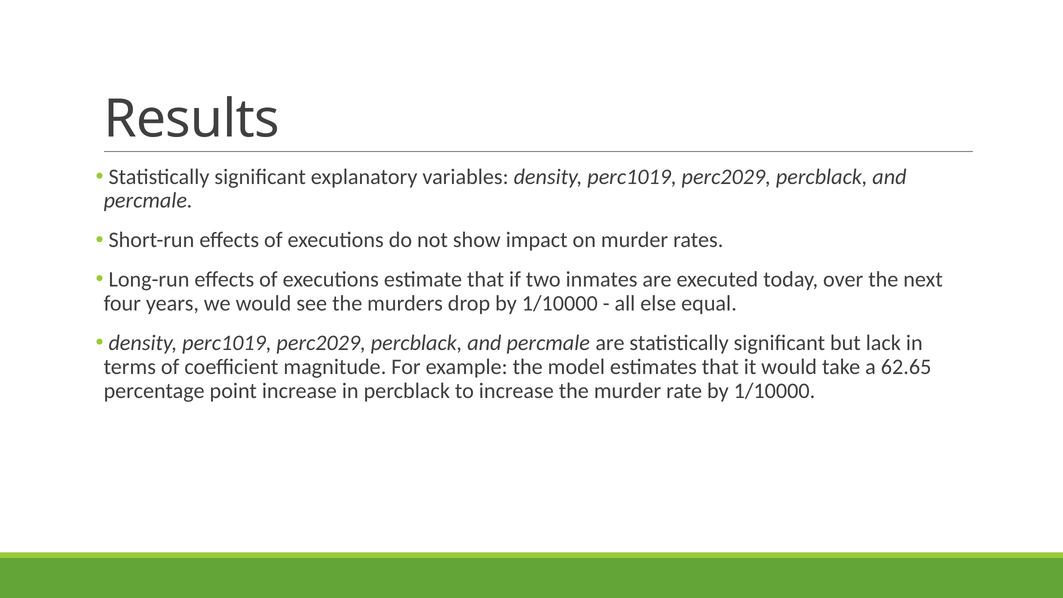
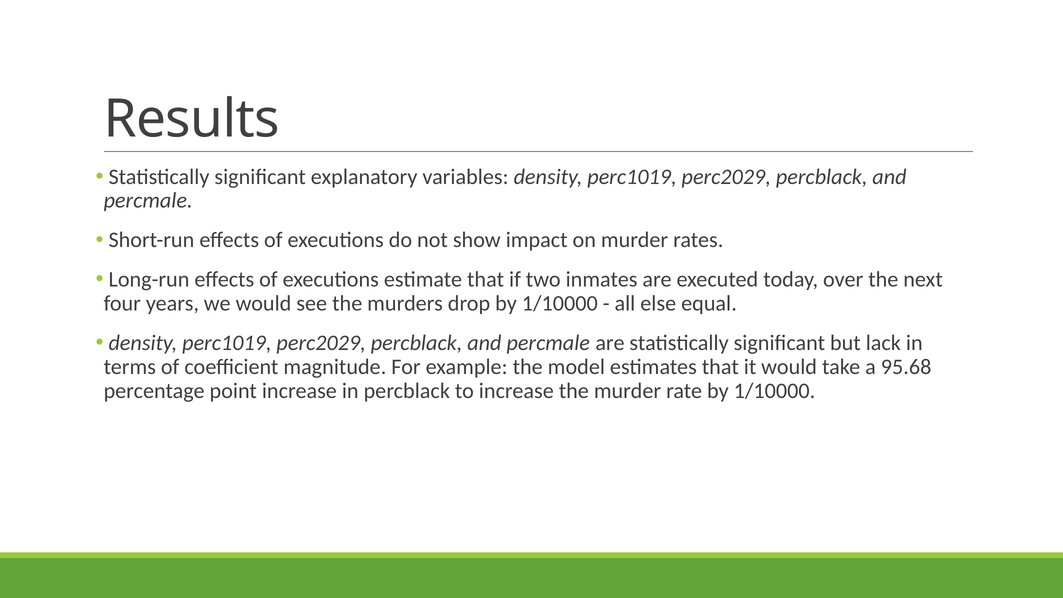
62.65: 62.65 -> 95.68
